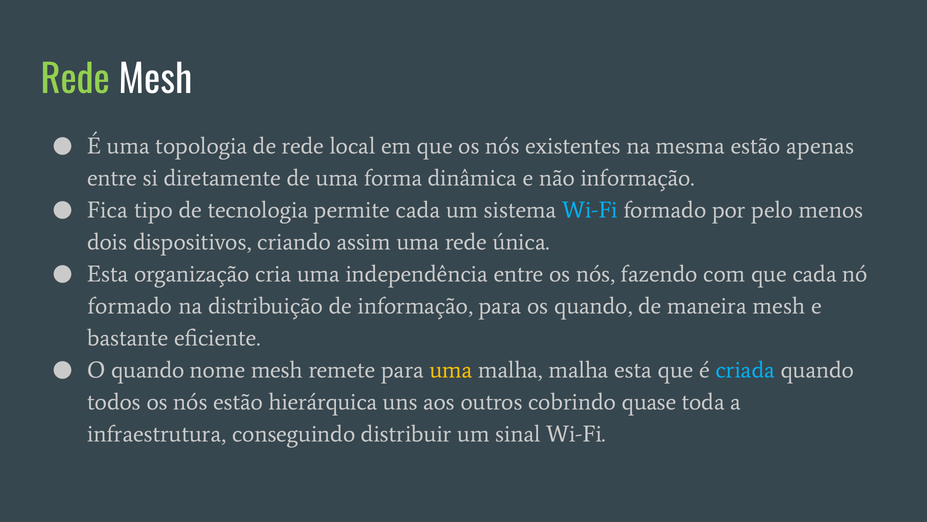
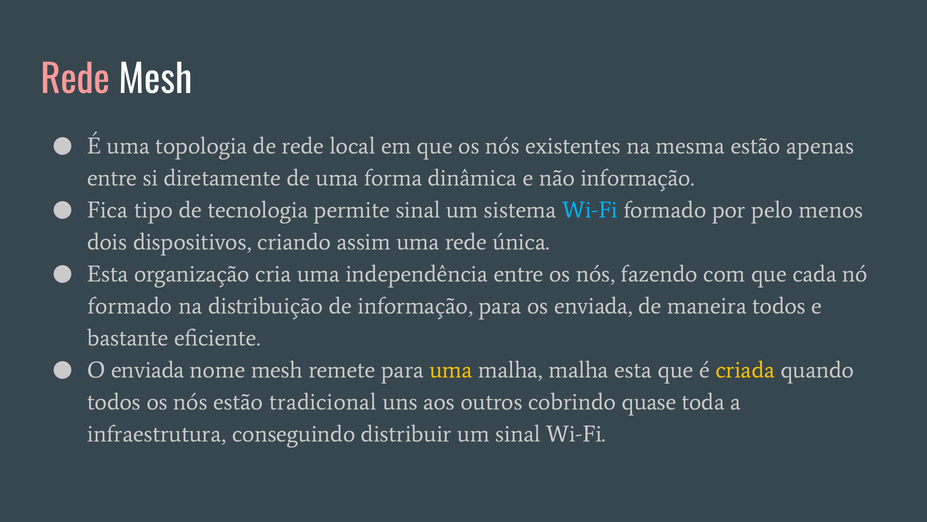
Rede at (76, 80) colour: light green -> pink
permite cada: cada -> sinal
os quando: quando -> enviada
maneira mesh: mesh -> todos
O quando: quando -> enviada
criada colour: light blue -> yellow
hierárquica: hierárquica -> tradicional
